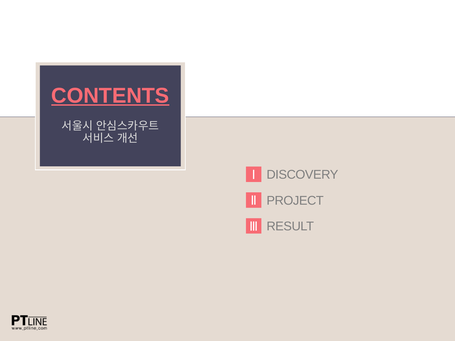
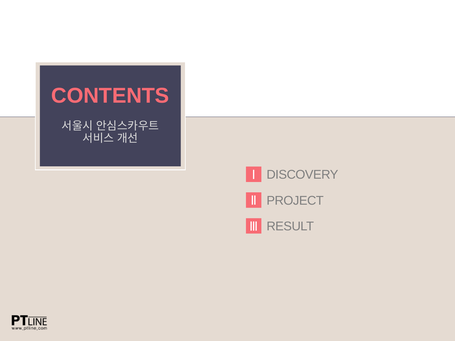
CONTENTS underline: present -> none
